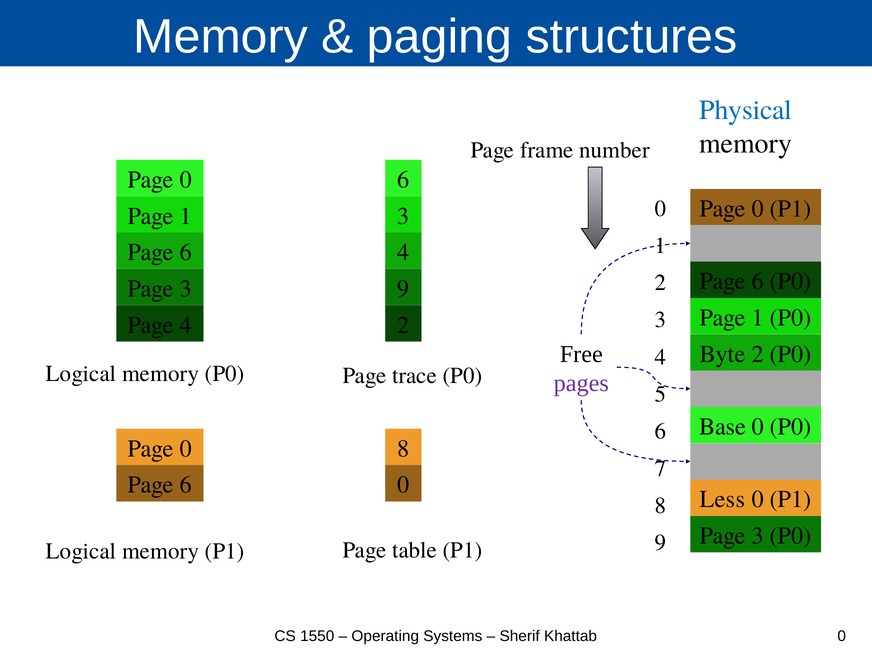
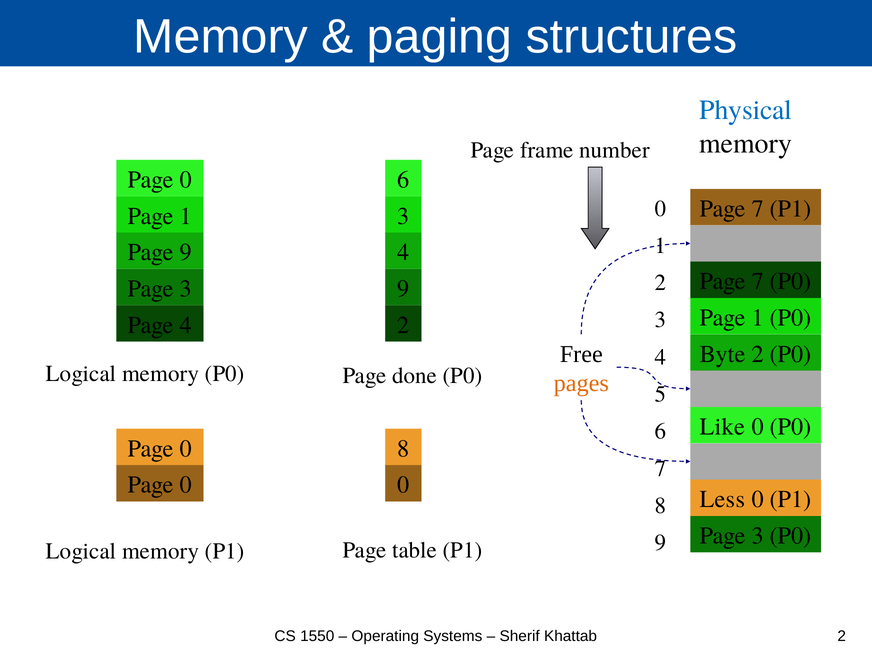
0 at (758, 209): 0 -> 7
6 at (186, 252): 6 -> 9
6 at (758, 281): 6 -> 7
trace: trace -> done
pages colour: purple -> orange
Base: Base -> Like
6 at (186, 485): 6 -> 0
Khattab 0: 0 -> 2
